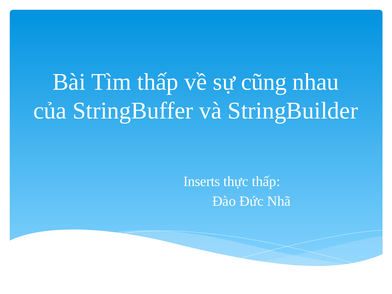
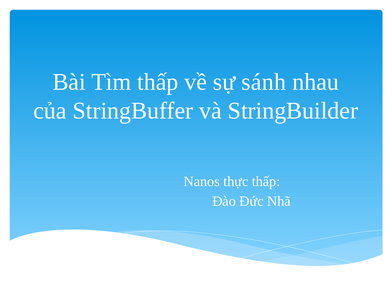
cũng: cũng -> sánh
Inserts: Inserts -> Nanos
